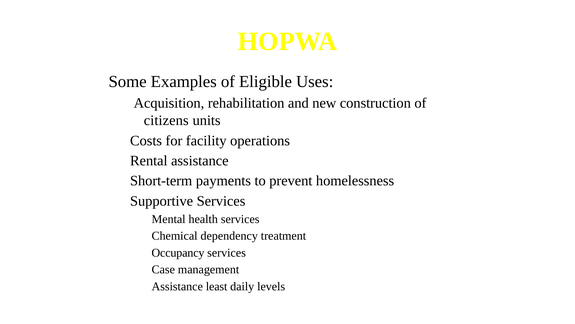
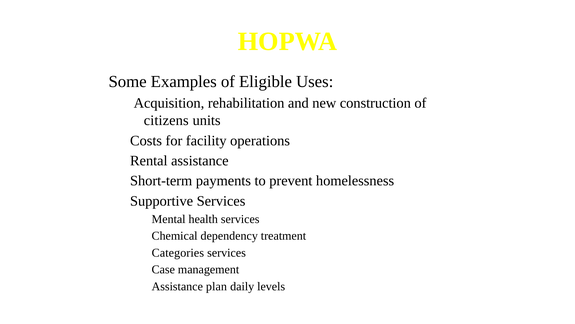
Occupancy: Occupancy -> Categories
least: least -> plan
